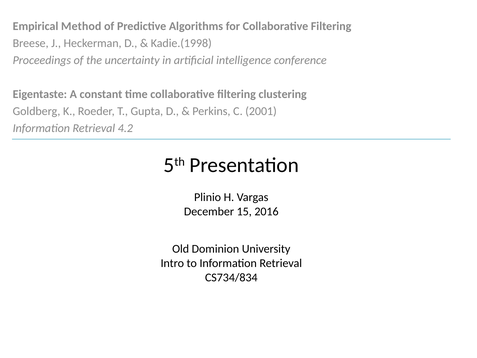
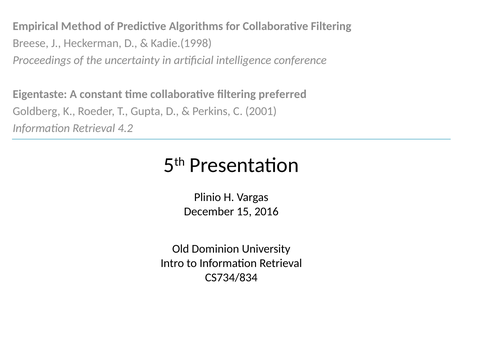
clustering: clustering -> preferred
